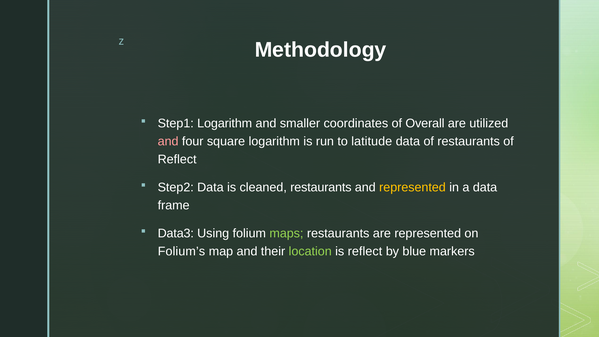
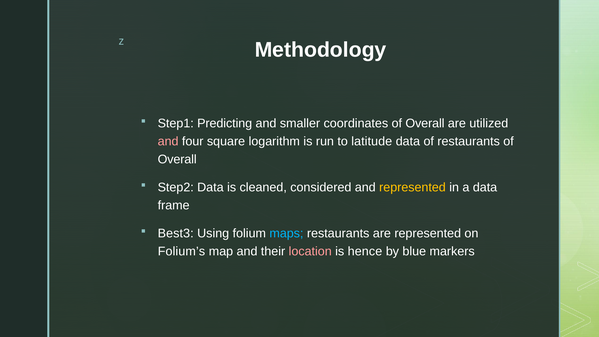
Step1 Logarithm: Logarithm -> Predicting
Reflect at (177, 159): Reflect -> Overall
cleaned restaurants: restaurants -> considered
Data3: Data3 -> Best3
maps colour: light green -> light blue
location colour: light green -> pink
is reflect: reflect -> hence
